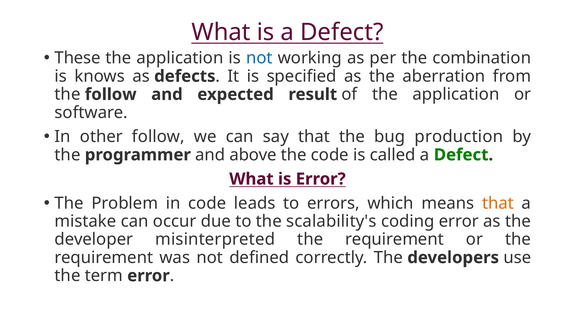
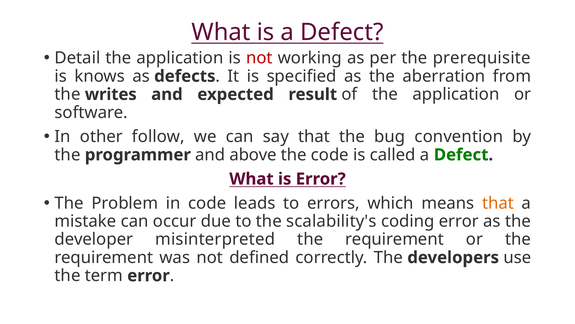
These: These -> Detail
not at (259, 58) colour: blue -> red
combination: combination -> prerequisite
the follow: follow -> writes
production: production -> convention
